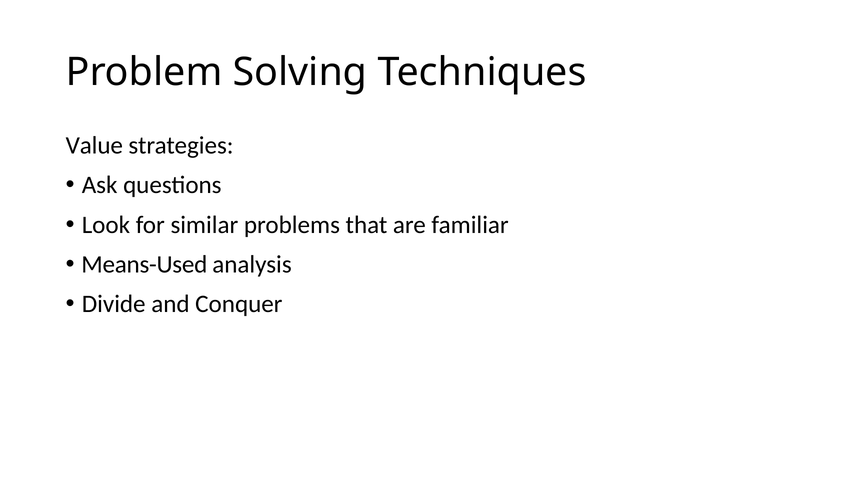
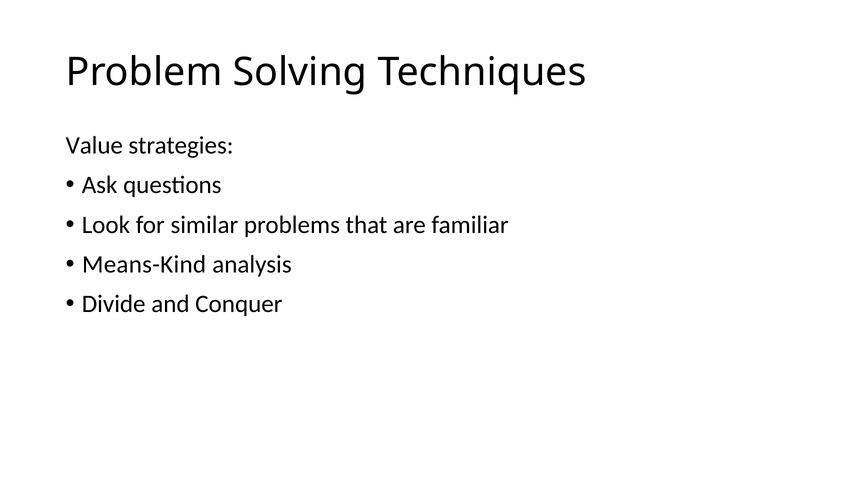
Means-Used: Means-Used -> Means-Kind
